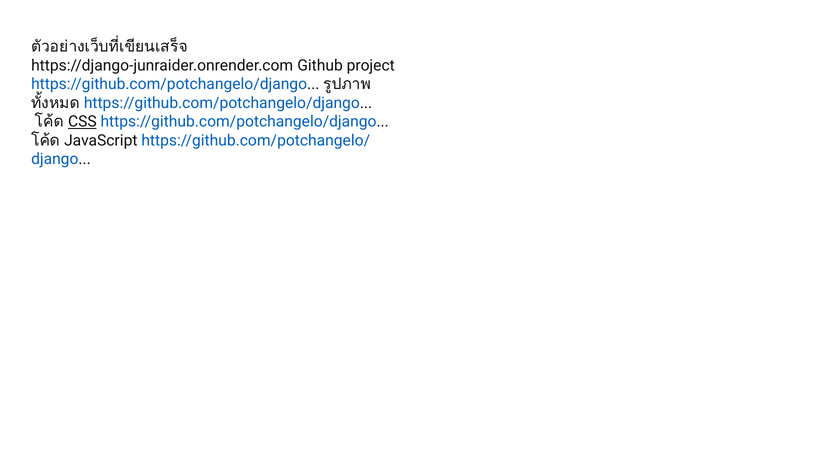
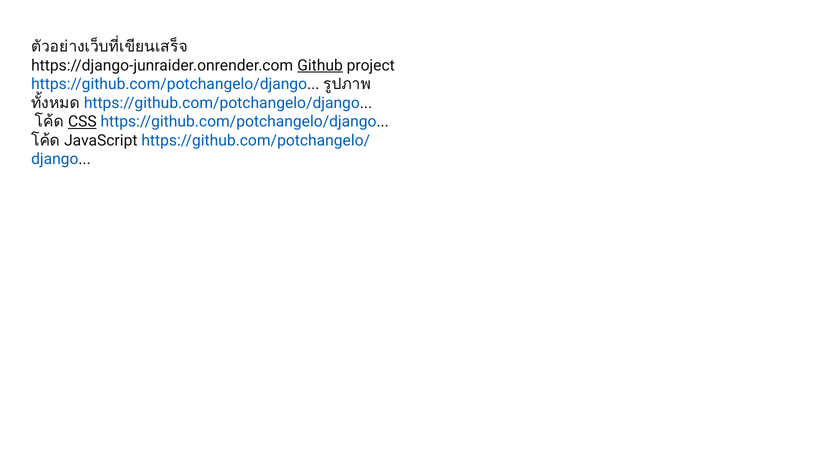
Github underline: none -> present
